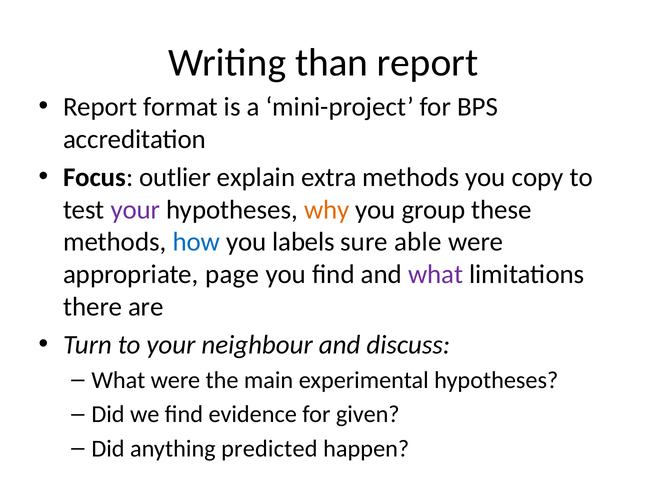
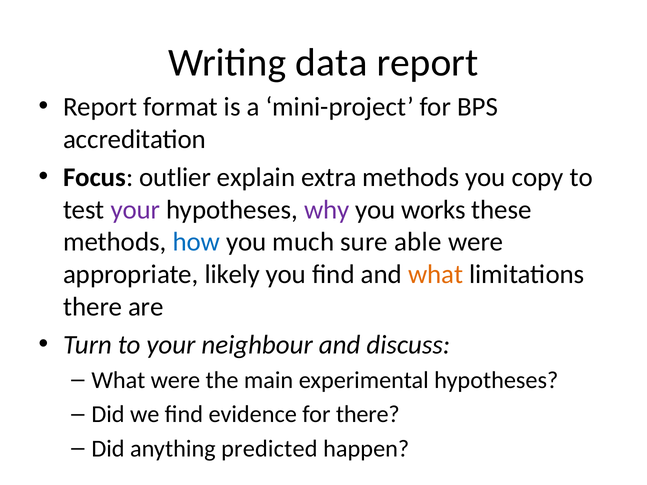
than: than -> data
why colour: orange -> purple
group: group -> works
labels: labels -> much
page: page -> likely
what at (436, 274) colour: purple -> orange
for given: given -> there
